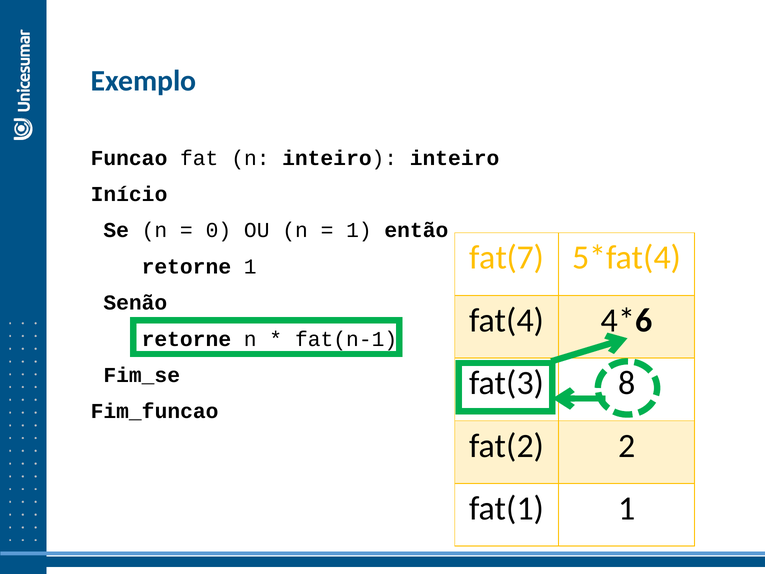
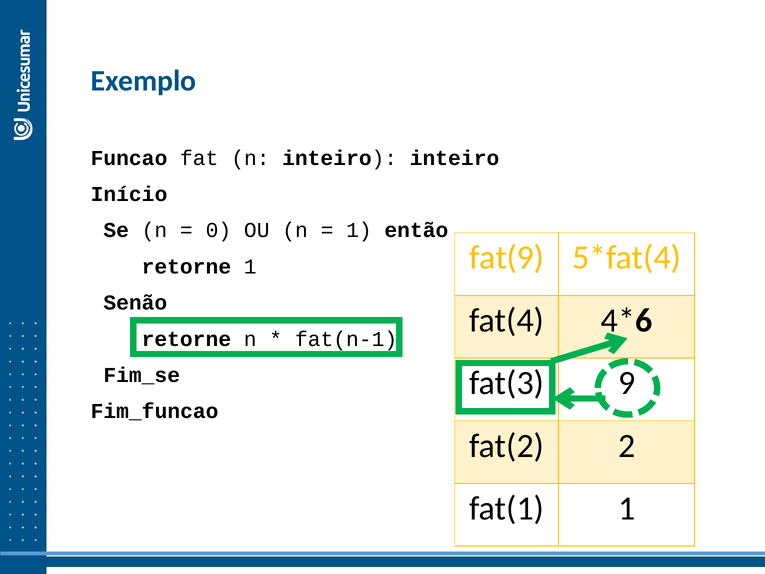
fat(7: fat(7 -> fat(9
8: 8 -> 9
